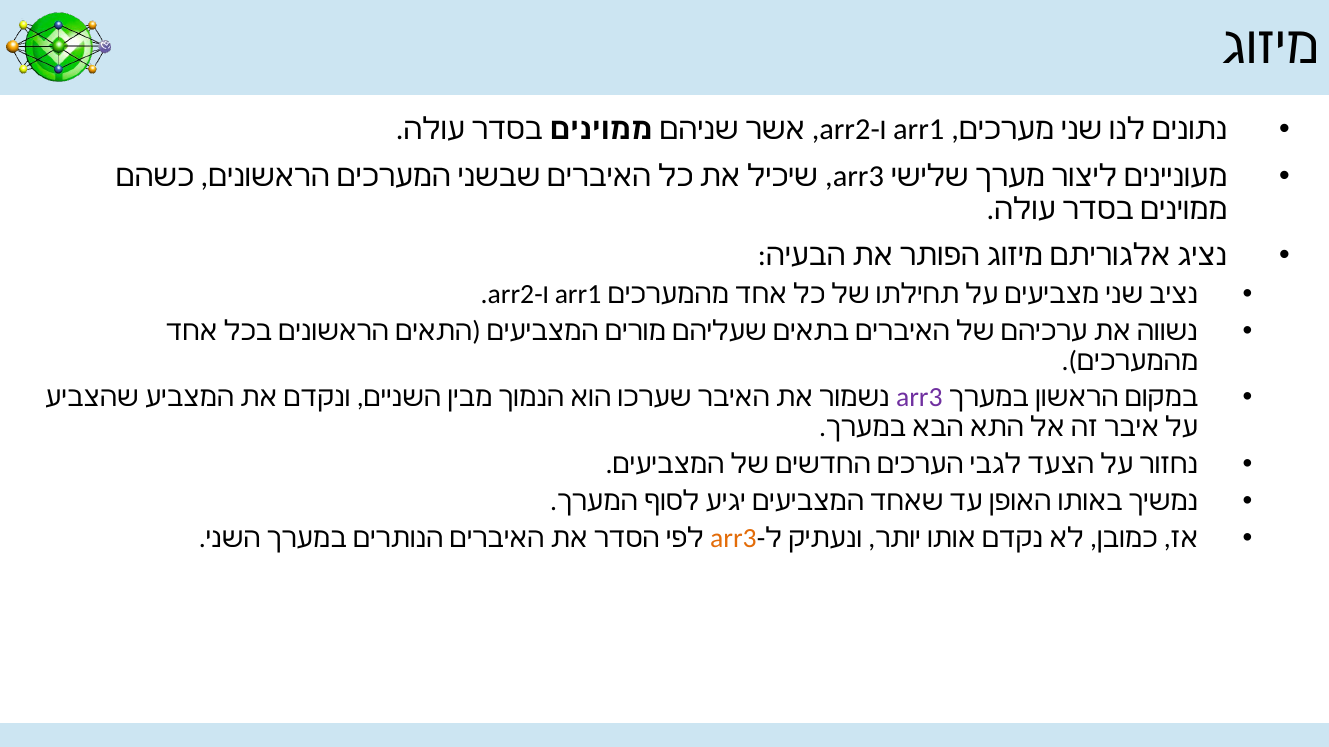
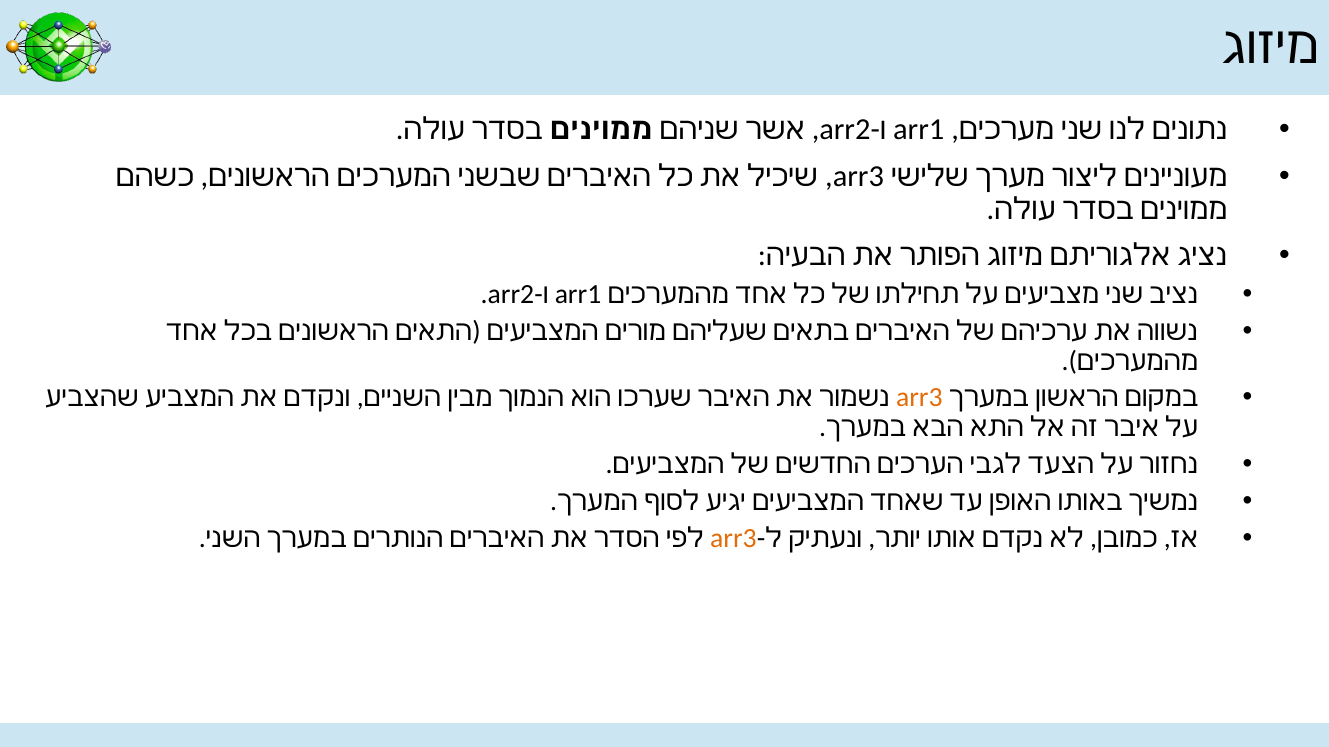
arr3 at (919, 398) colour: purple -> orange
